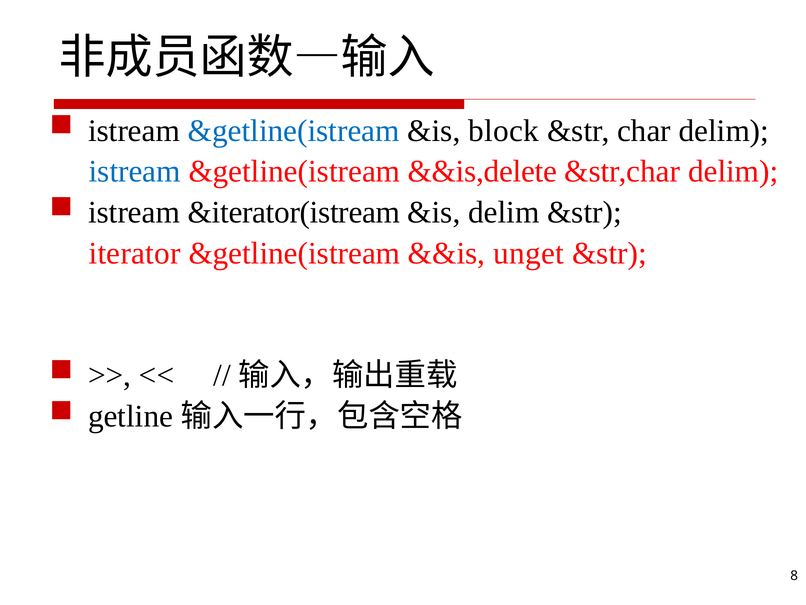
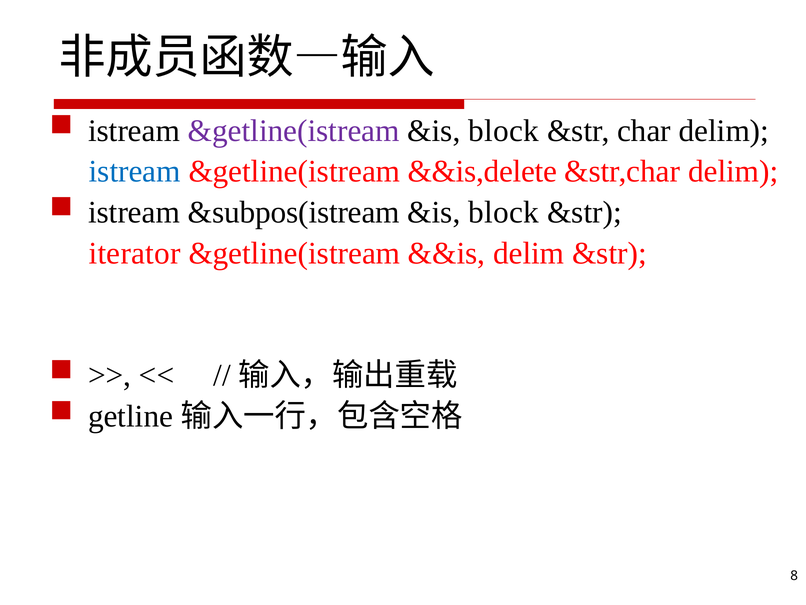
&getline(istream at (294, 131) colour: blue -> purple
&iterator(istream: &iterator(istream -> &subpos(istream
delim at (504, 212): delim -> block
&&is unget: unget -> delim
